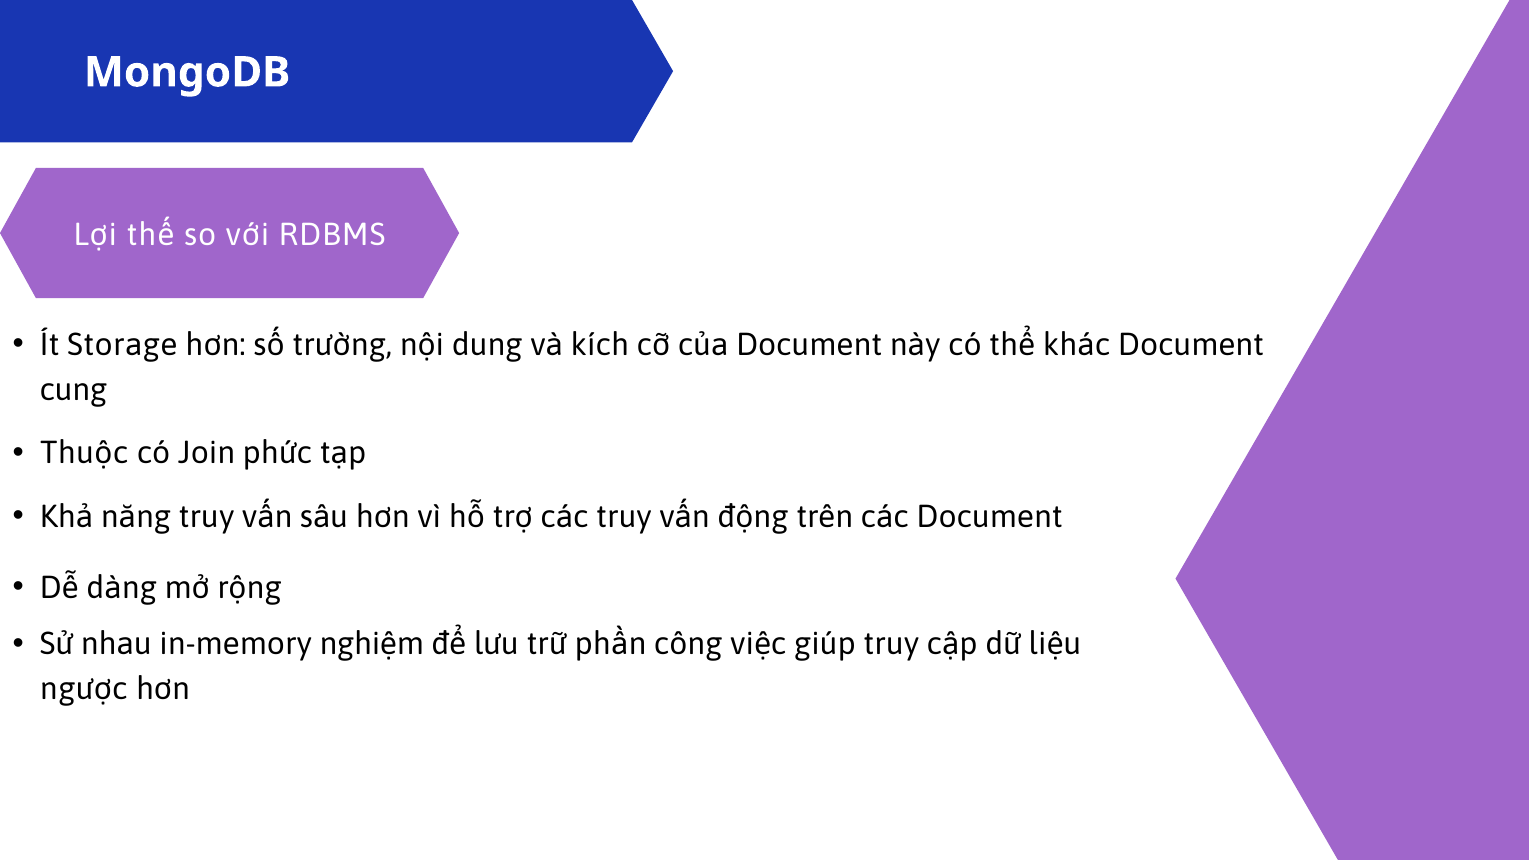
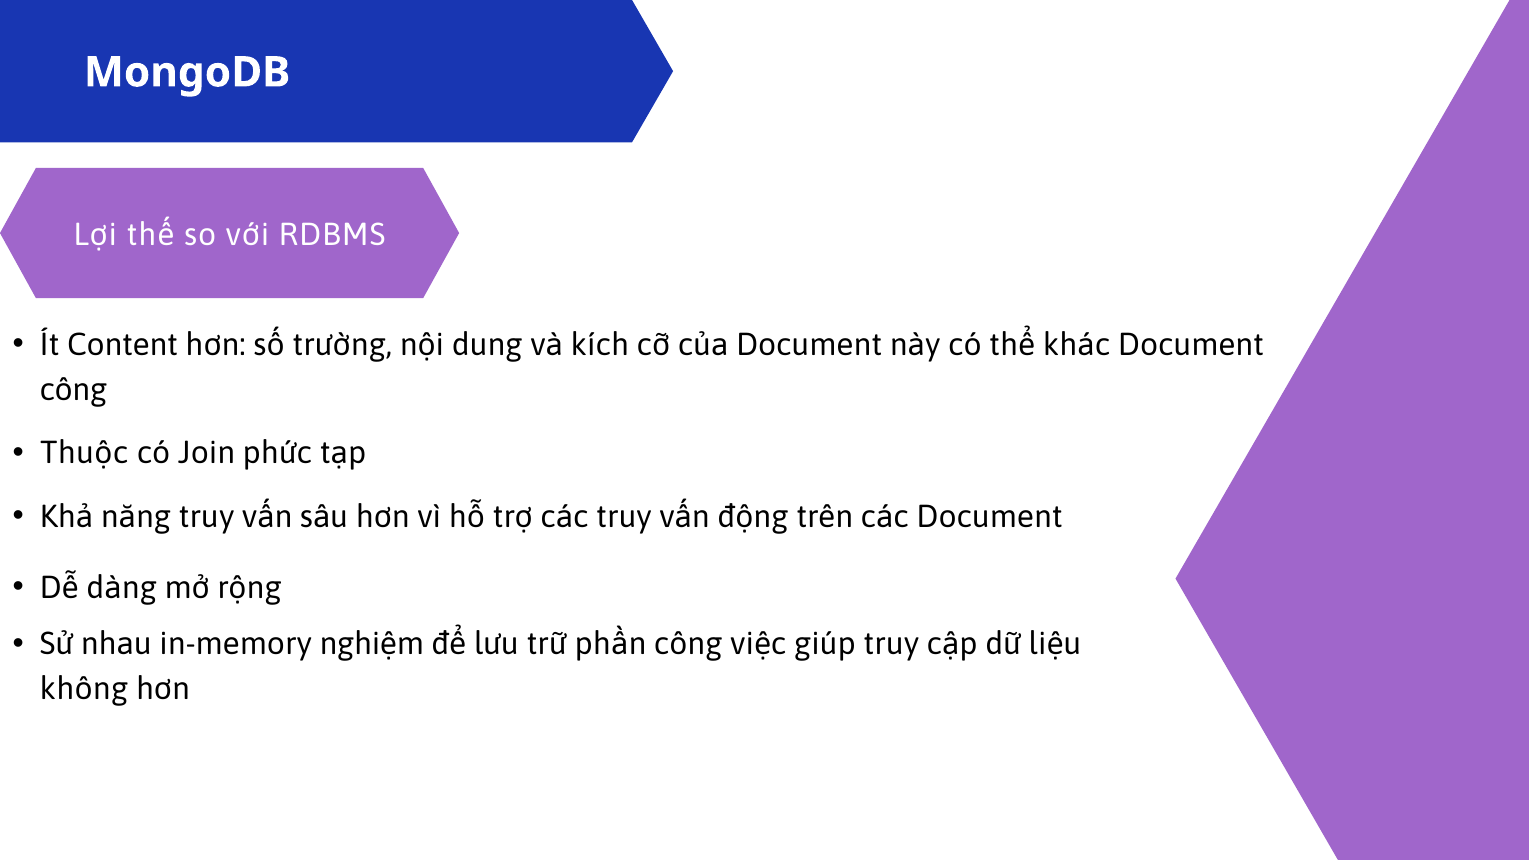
Storage: Storage -> Content
cung at (73, 390): cung -> công
ngược: ngược -> không
